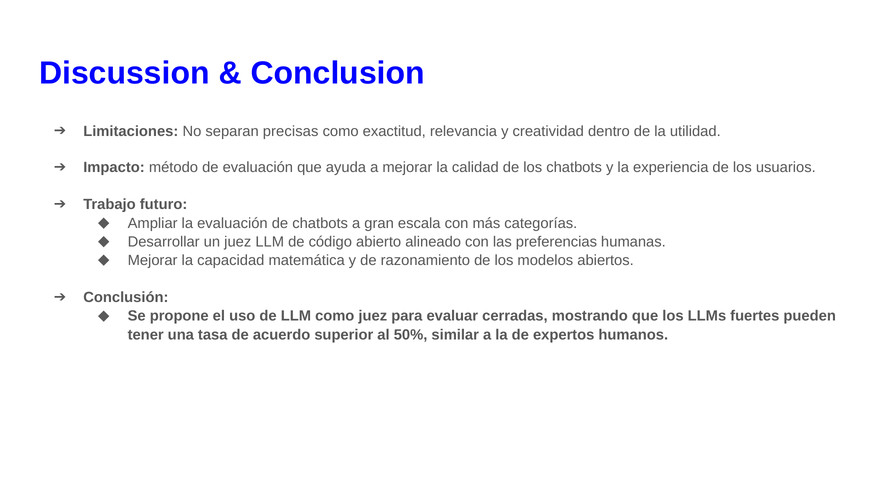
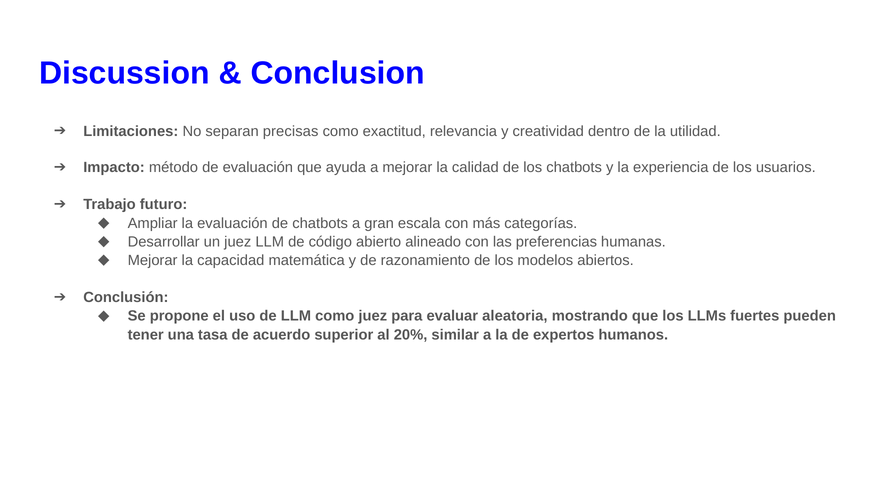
cerradas: cerradas -> aleatoria
50%: 50% -> 20%
